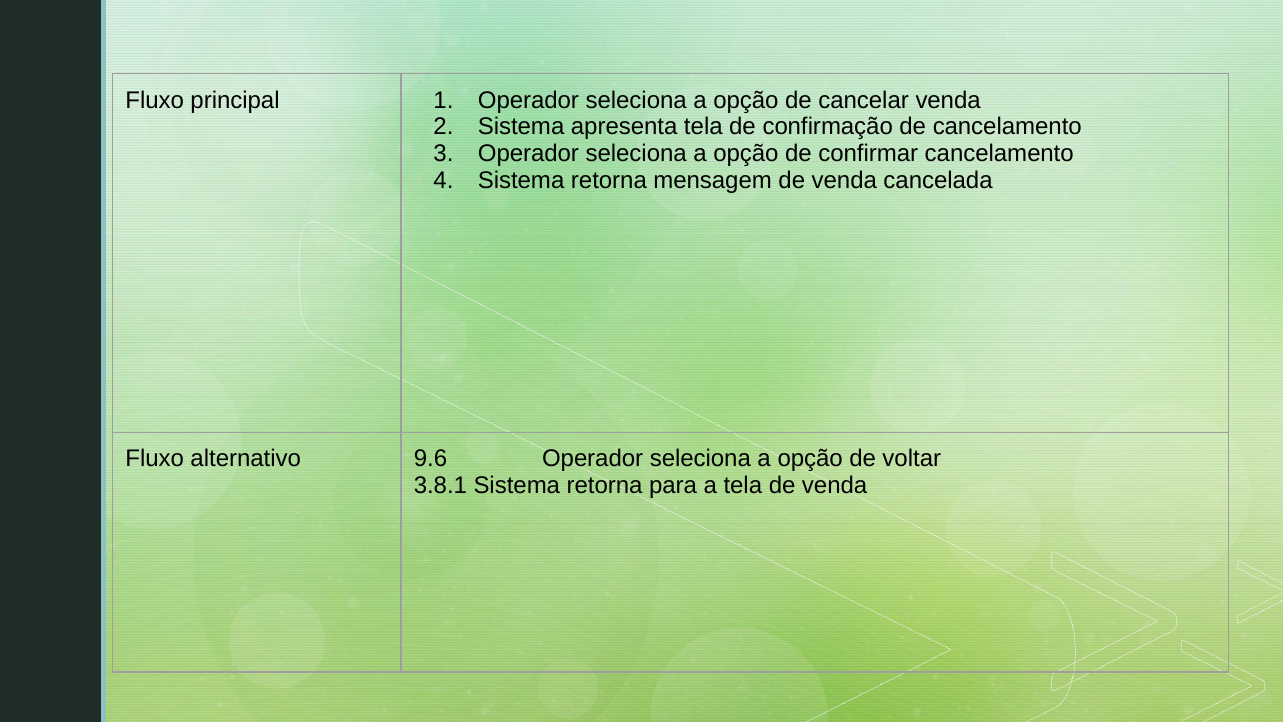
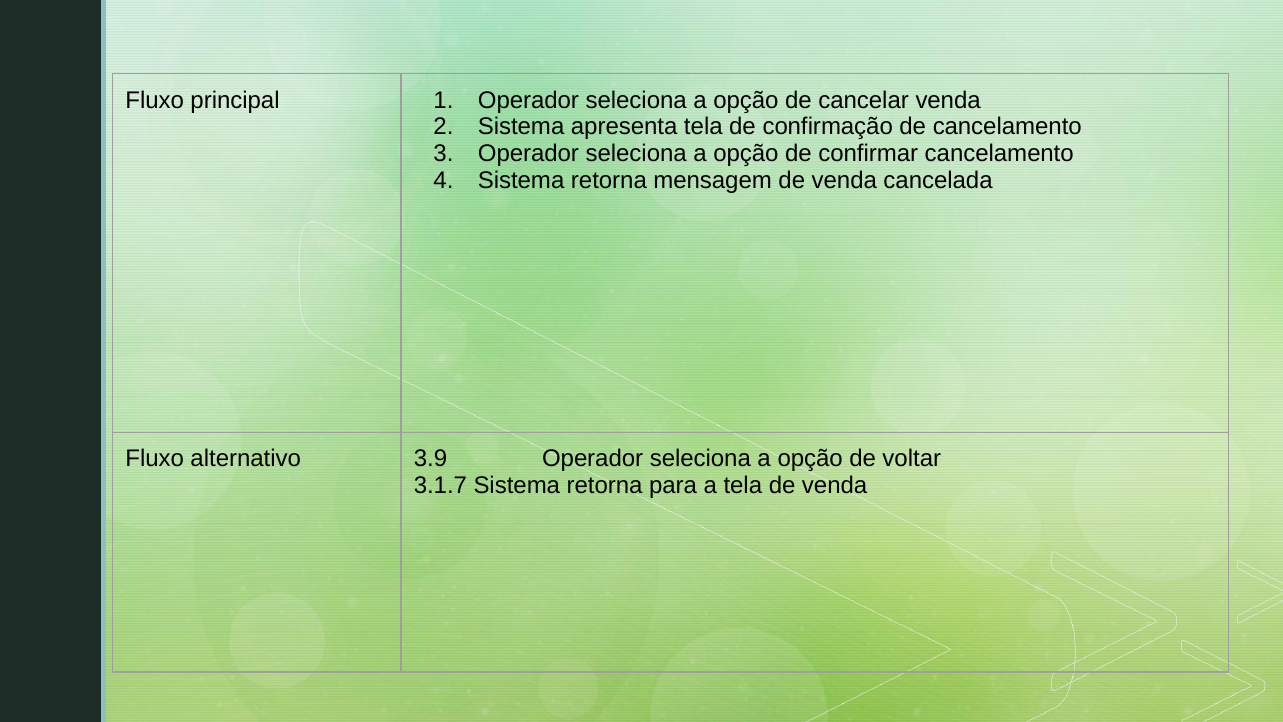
9.6: 9.6 -> 3.9
3.8.1: 3.8.1 -> 3.1.7
